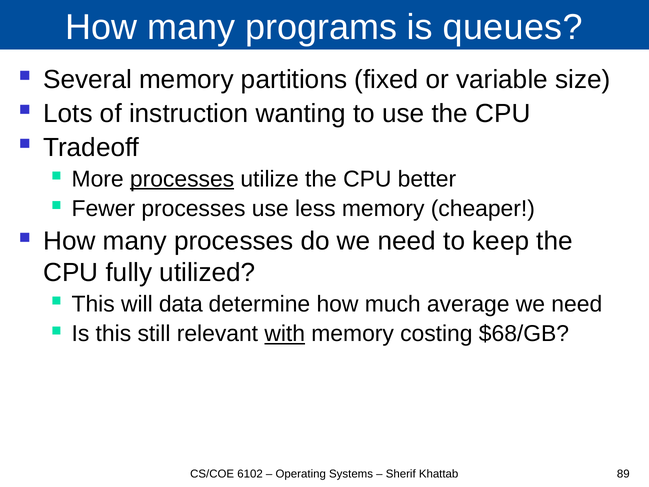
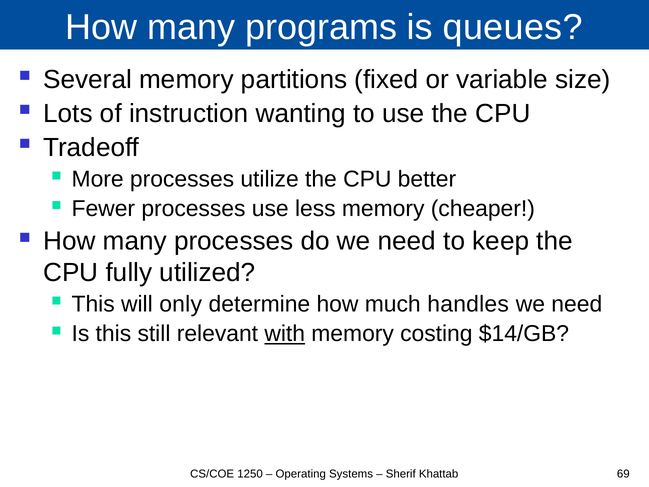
processes at (182, 179) underline: present -> none
data: data -> only
average: average -> handles
$68/GB: $68/GB -> $14/GB
6102: 6102 -> 1250
89: 89 -> 69
